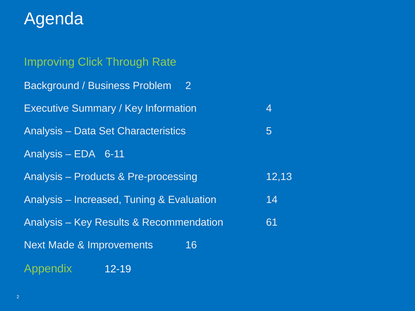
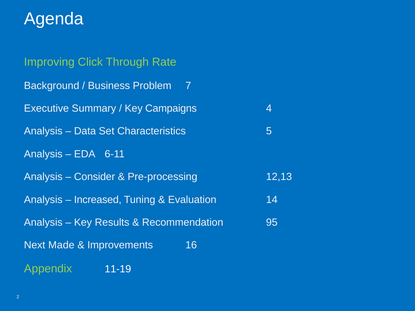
Problem 2: 2 -> 7
Information: Information -> Campaigns
Products: Products -> Consider
61: 61 -> 95
12-19: 12-19 -> 11-19
